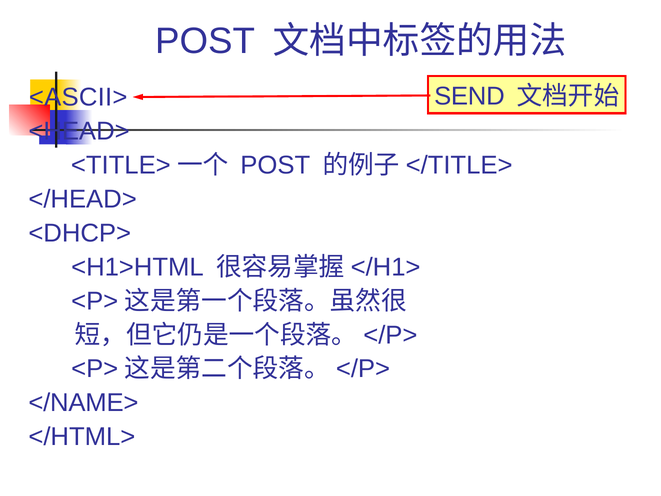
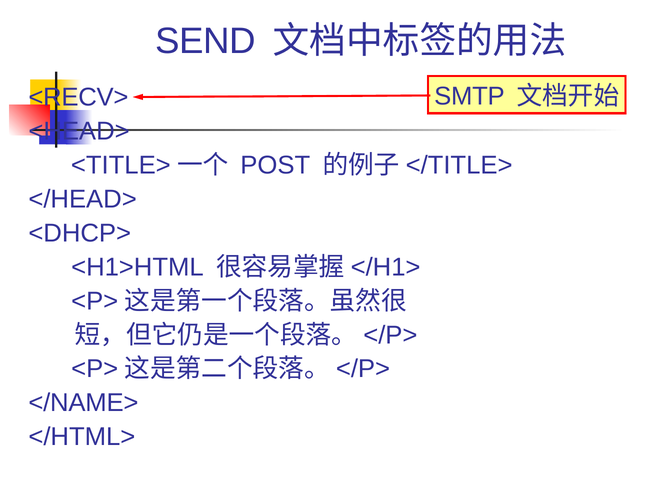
POST at (205, 41): POST -> SEND
SEND: SEND -> SMTP
<ASCII>: <ASCII> -> <RECV>
